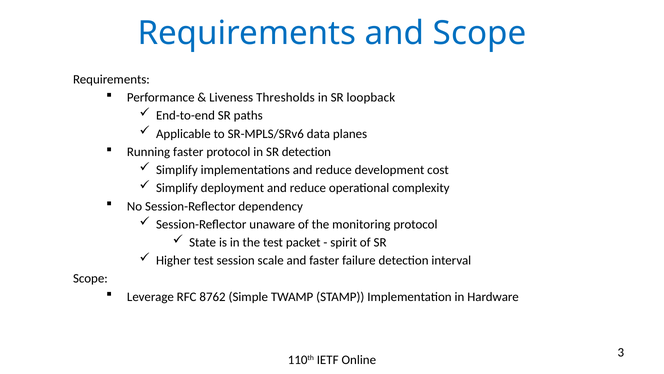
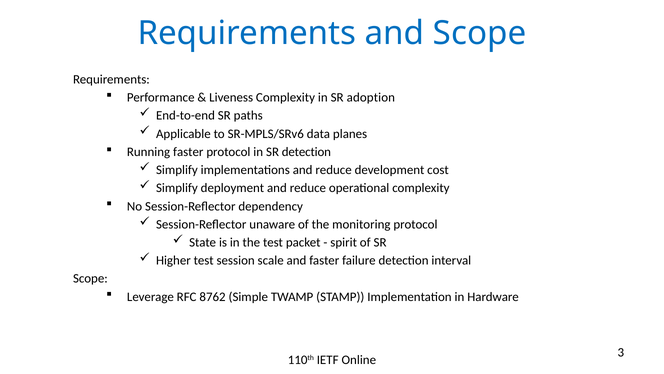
Liveness Thresholds: Thresholds -> Complexity
loopback: loopback -> adoption
